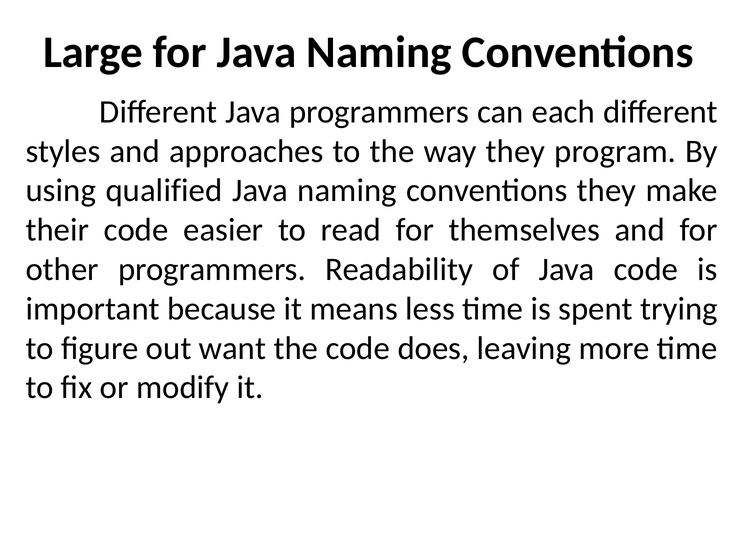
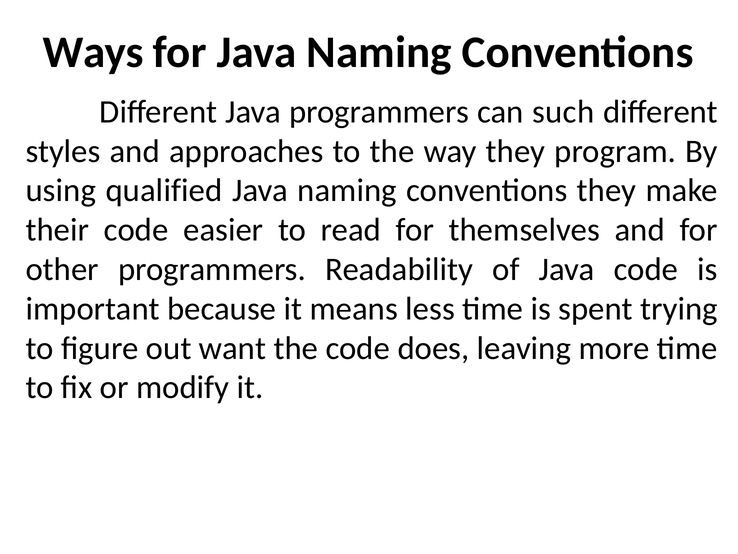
Large: Large -> Ways
each: each -> such
